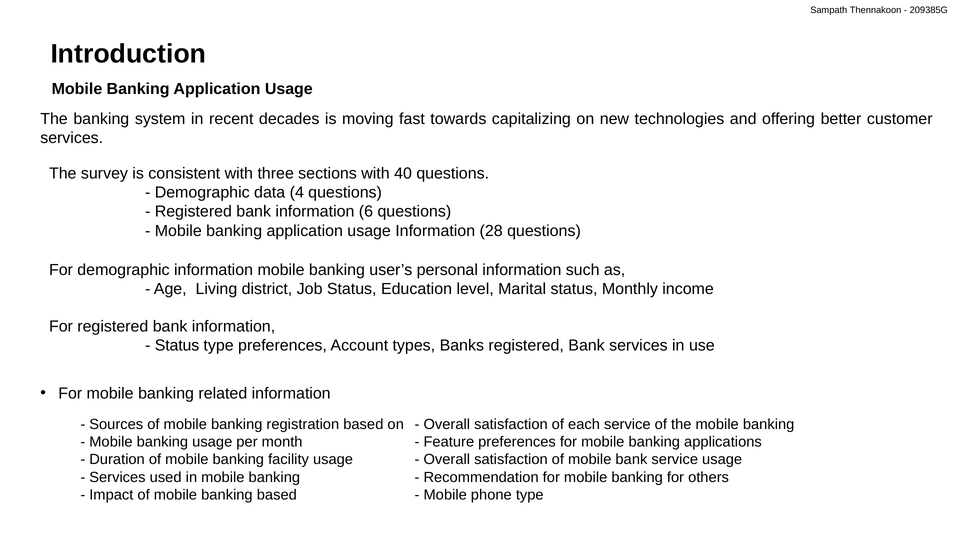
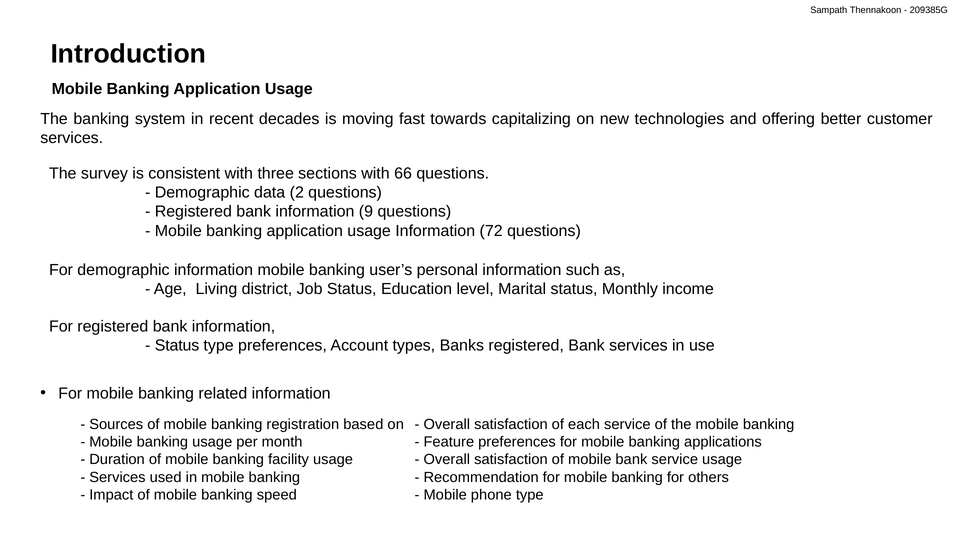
40: 40 -> 66
4: 4 -> 2
6: 6 -> 9
28: 28 -> 72
banking based: based -> speed
